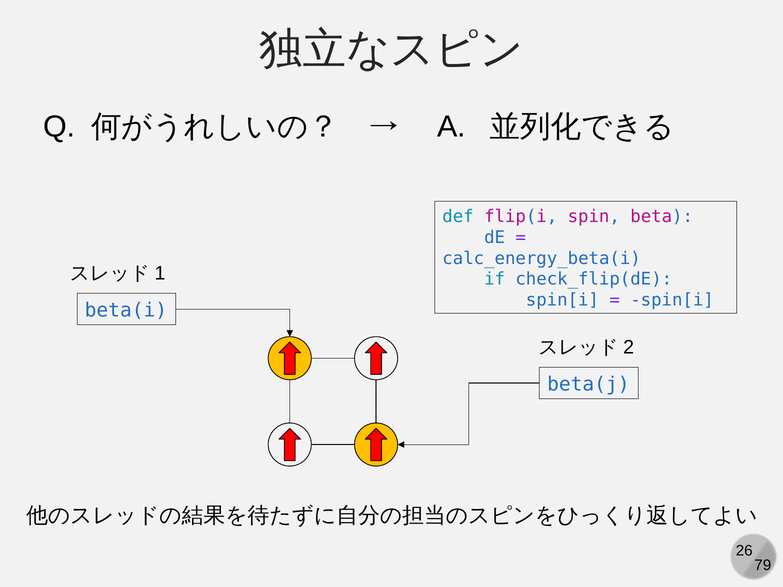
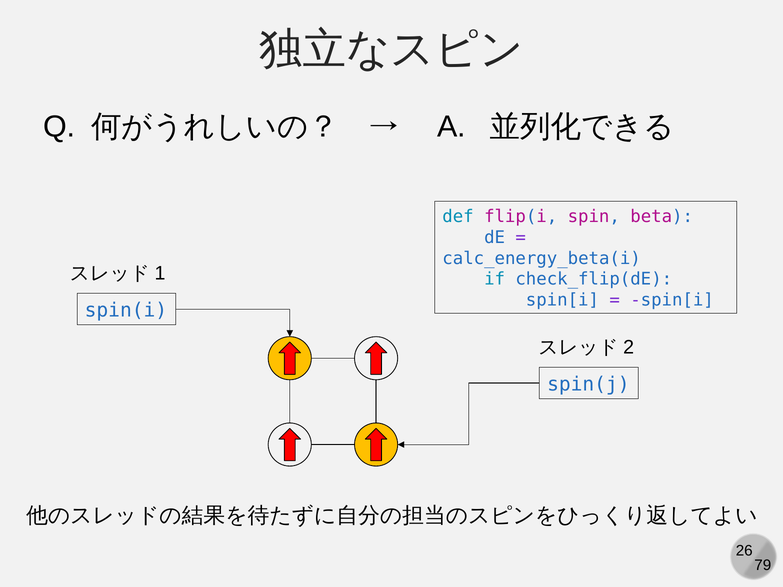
beta(i: beta(i -> spin(i
beta(j: beta(j -> spin(j
